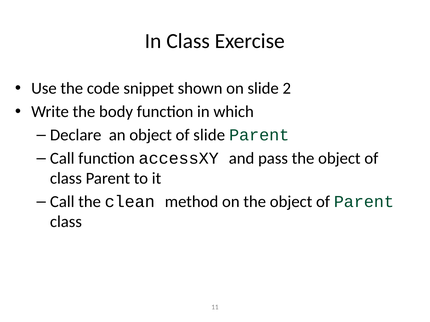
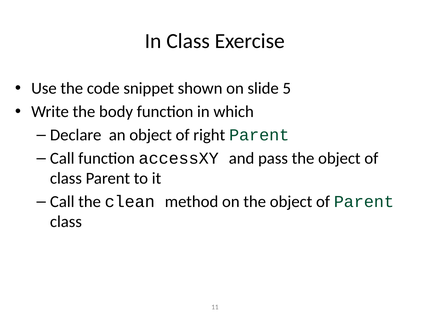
2: 2 -> 5
of slide: slide -> right
